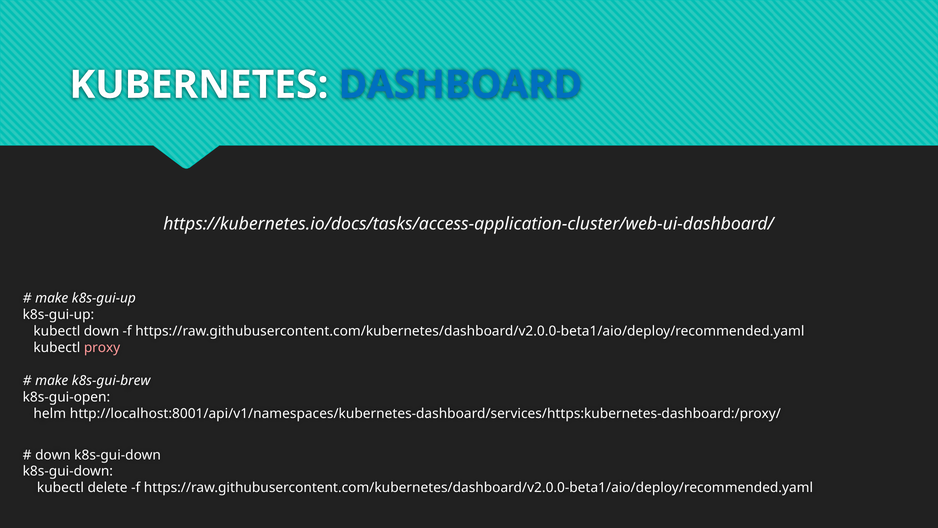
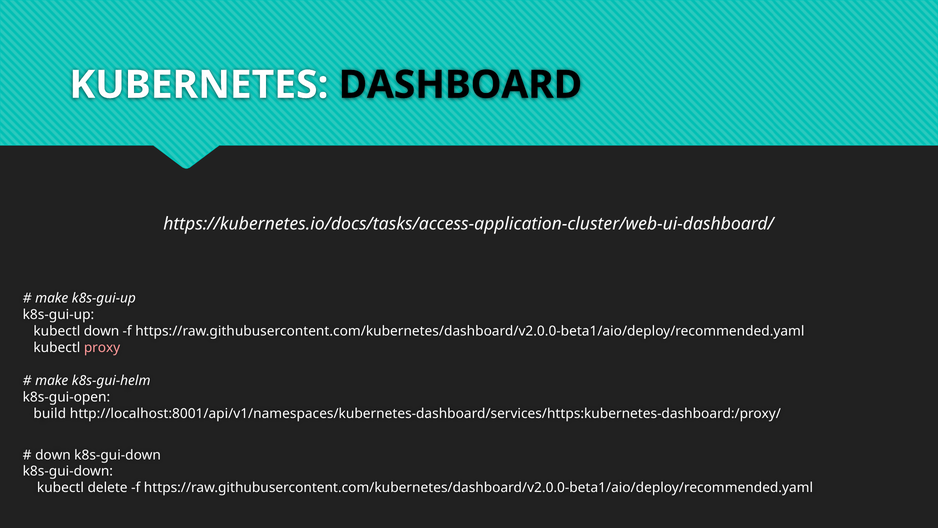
DASHBOARD colour: blue -> black
k8s-gui-brew: k8s-gui-brew -> k8s-gui-helm
helm: helm -> build
